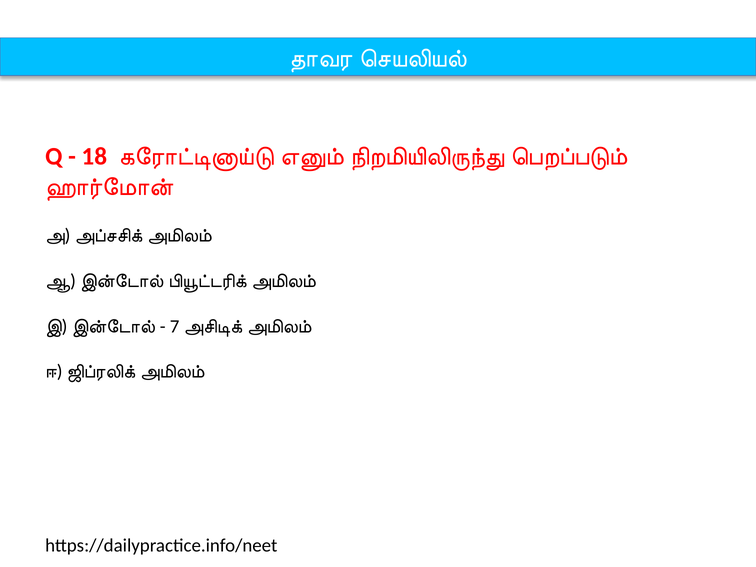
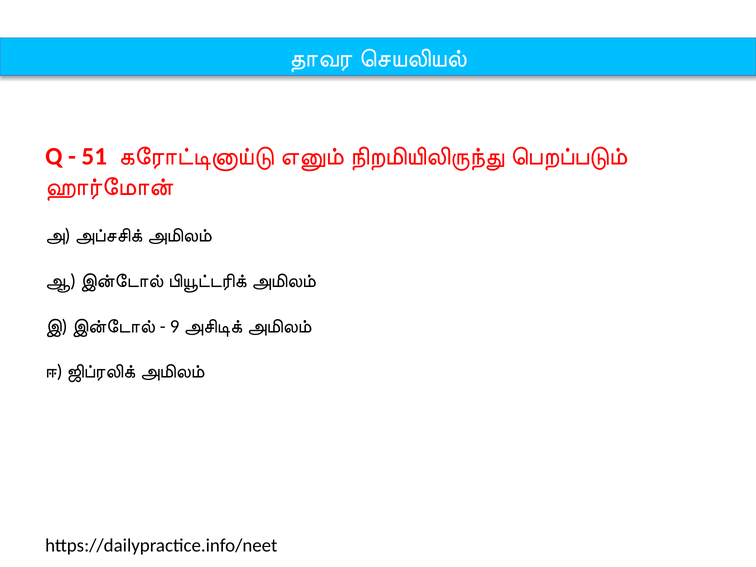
18: 18 -> 51
7: 7 -> 9
